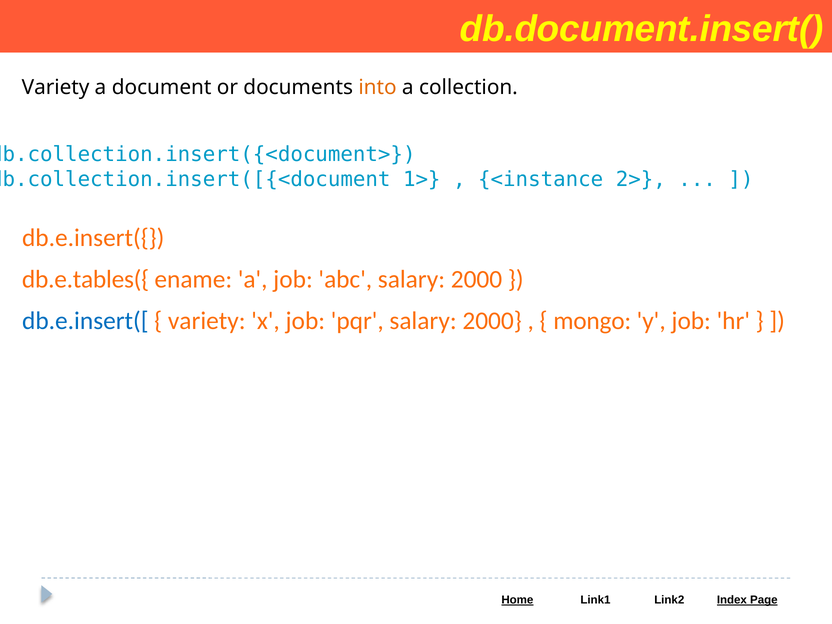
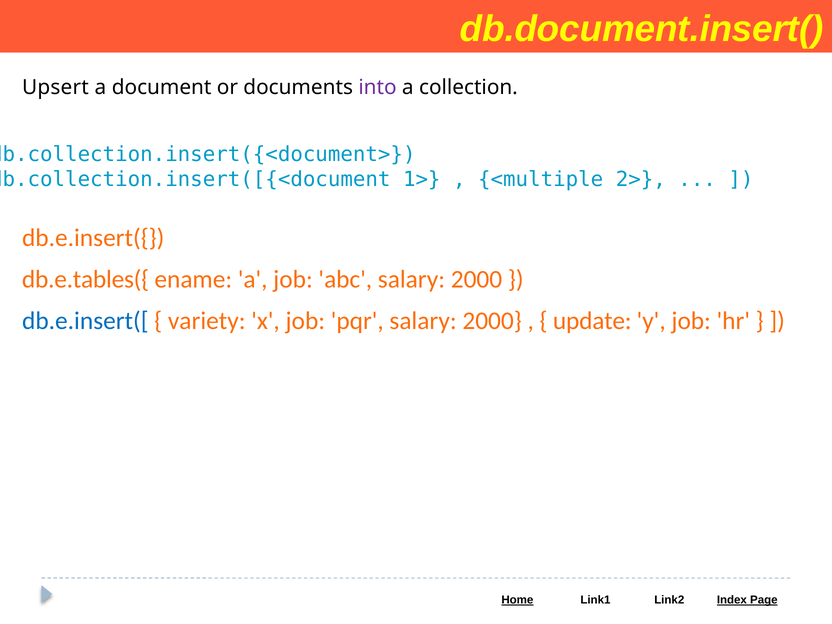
Variety at (56, 87): Variety -> Upsert
into colour: orange -> purple
<instance: <instance -> <multiple
mongo: mongo -> update
